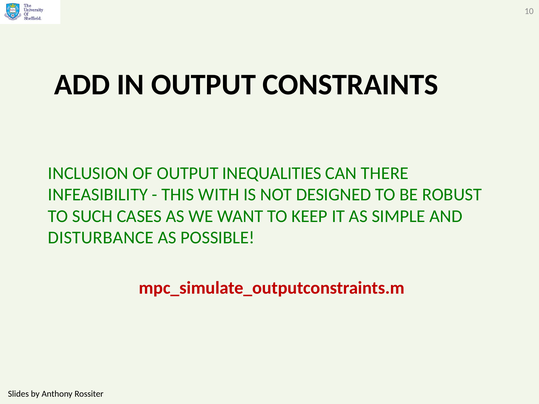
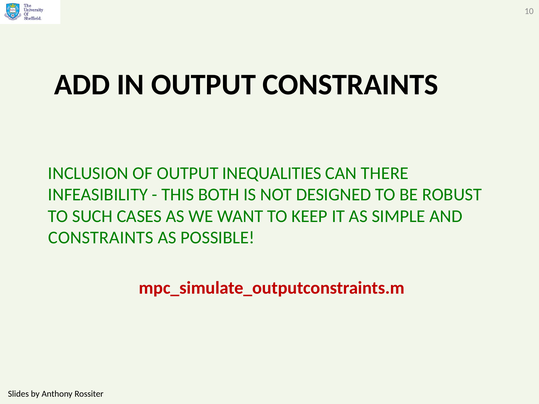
WITH: WITH -> BOTH
DISTURBANCE at (101, 238): DISTURBANCE -> CONSTRAINTS
